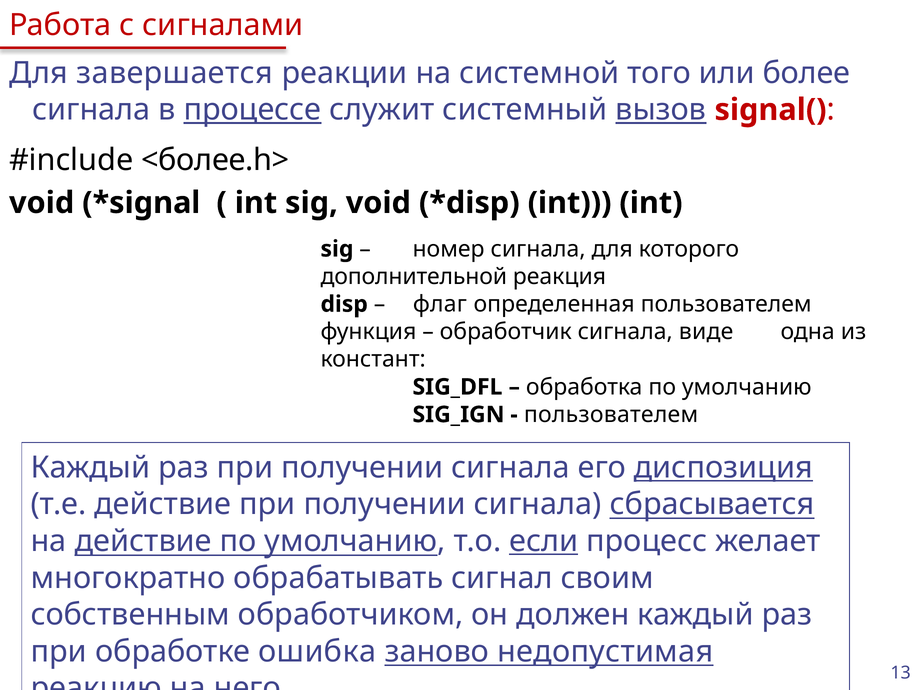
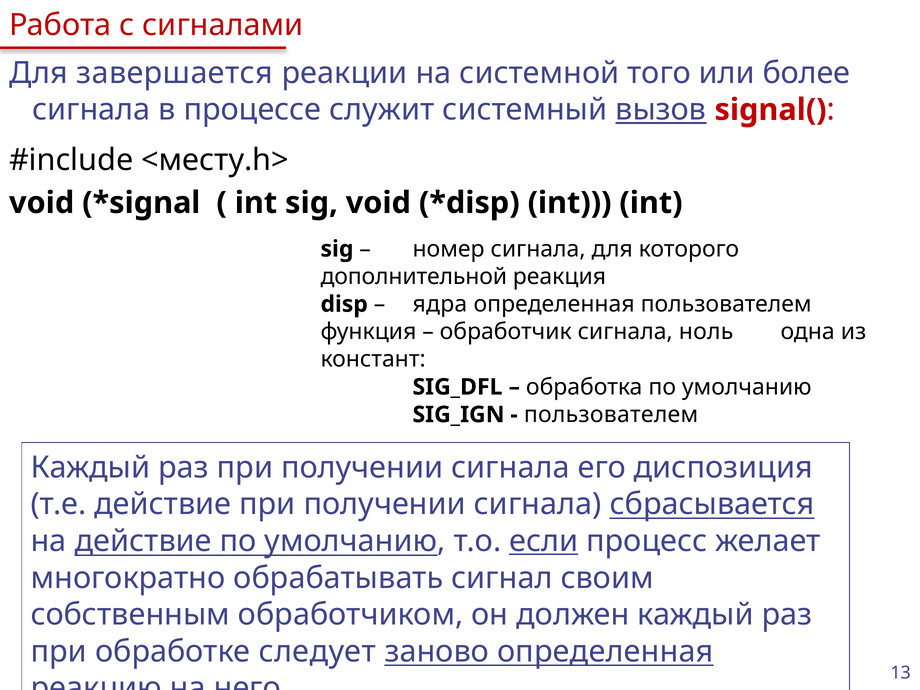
процессе underline: present -> none
<более.h>: <более.h> -> <месту.h>
флаг: флаг -> ядра
виде: виде -> ноль
диспозиция underline: present -> none
ошибка: ошибка -> следует
заново недопустимая: недопустимая -> определенная
